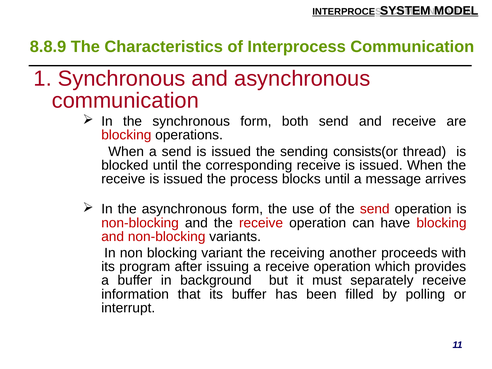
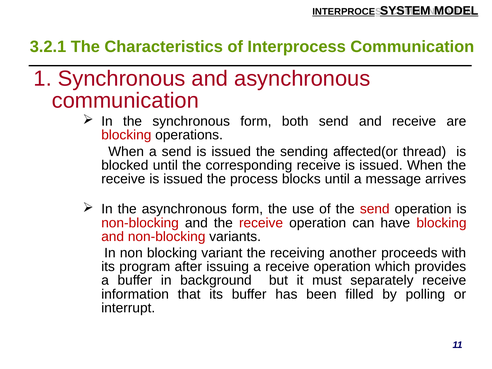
8.8.9: 8.8.9 -> 3.2.1
consists(or: consists(or -> affected(or
